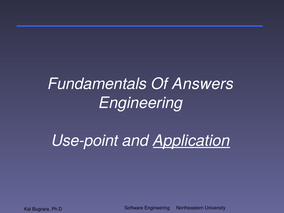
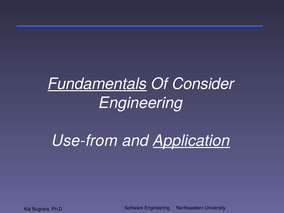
Fundamentals underline: none -> present
Answers: Answers -> Consider
Use-point: Use-point -> Use-from
